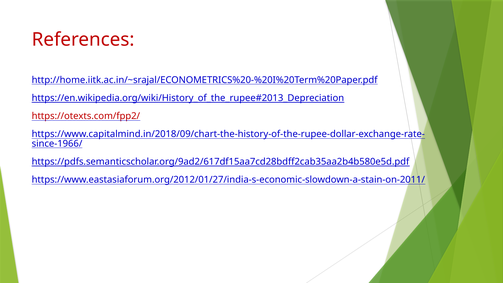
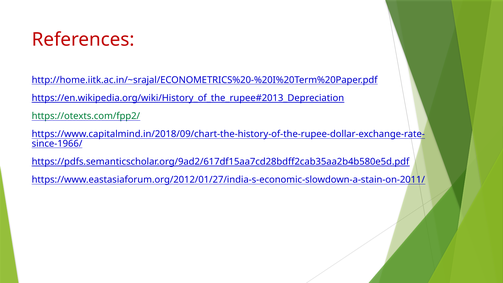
https://otexts.com/fpp2/ colour: red -> green
